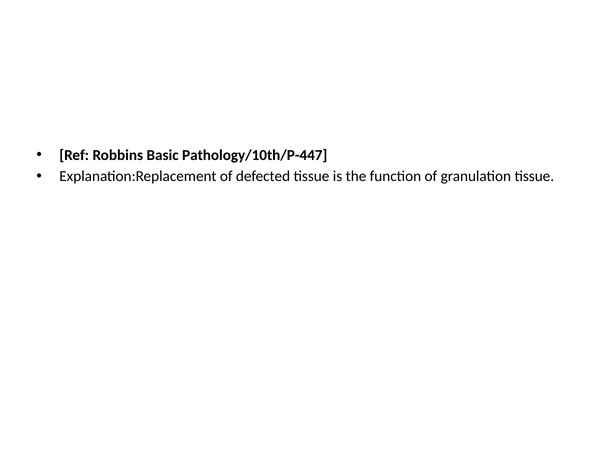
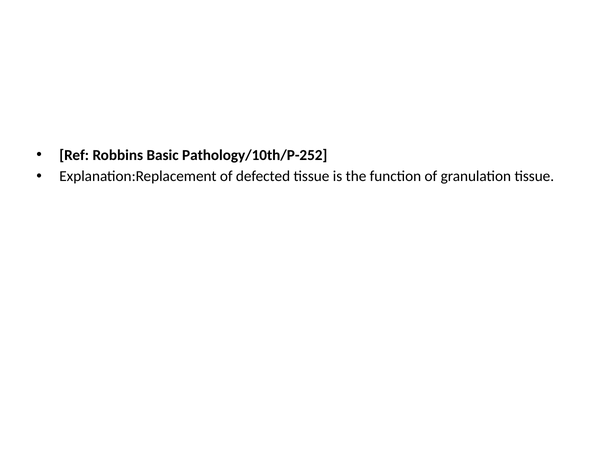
Pathology/10th/P-447: Pathology/10th/P-447 -> Pathology/10th/P-252
